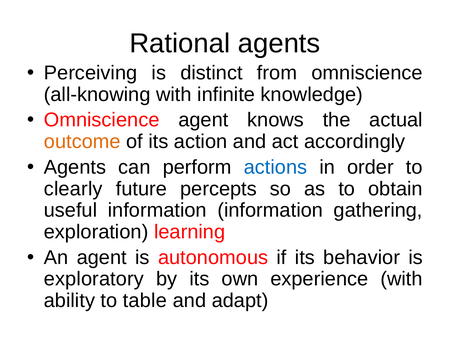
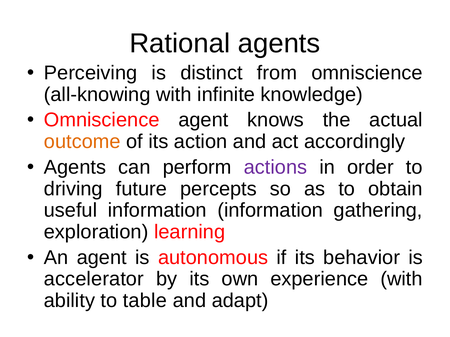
actions colour: blue -> purple
clearly: clearly -> driving
exploratory: exploratory -> accelerator
